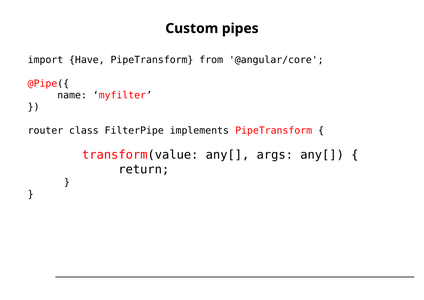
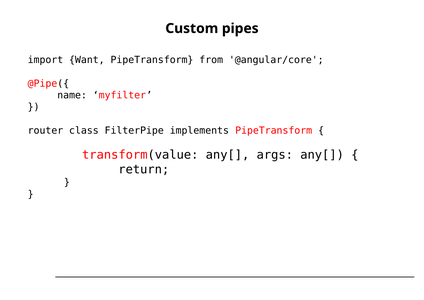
Have: Have -> Want
